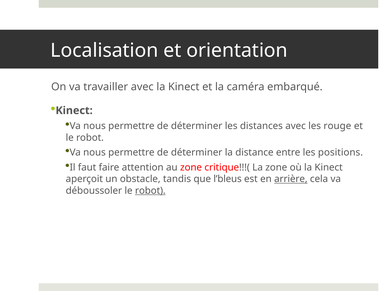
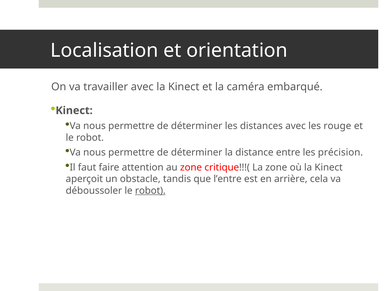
positions: positions -> précision
l’bleus: l’bleus -> l’entre
arrière underline: present -> none
